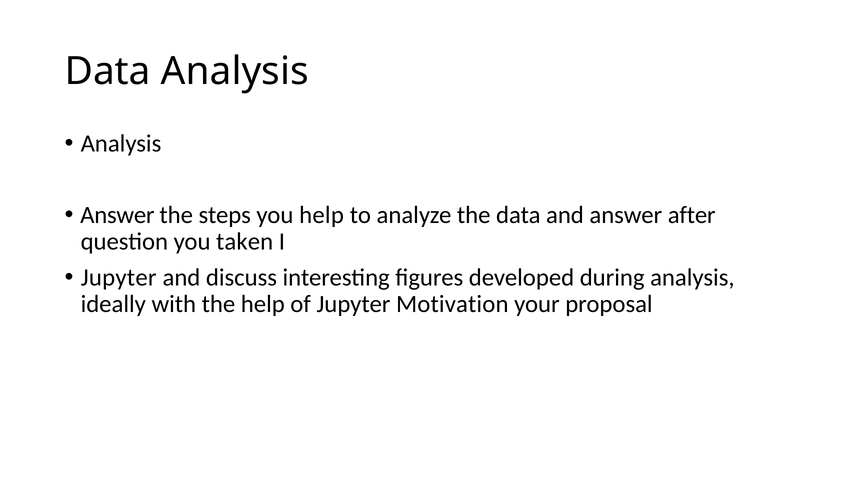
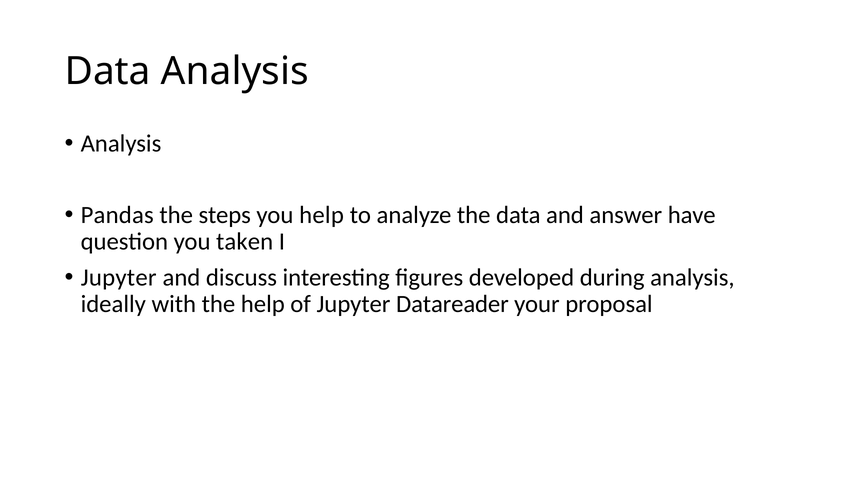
Answer at (117, 215): Answer -> Pandas
after: after -> have
Motivation: Motivation -> Datareader
